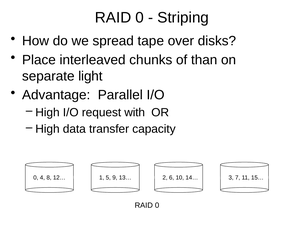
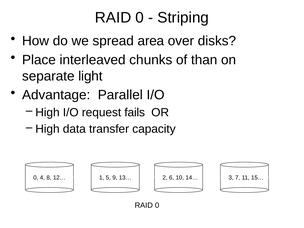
tape: tape -> area
with: with -> fails
